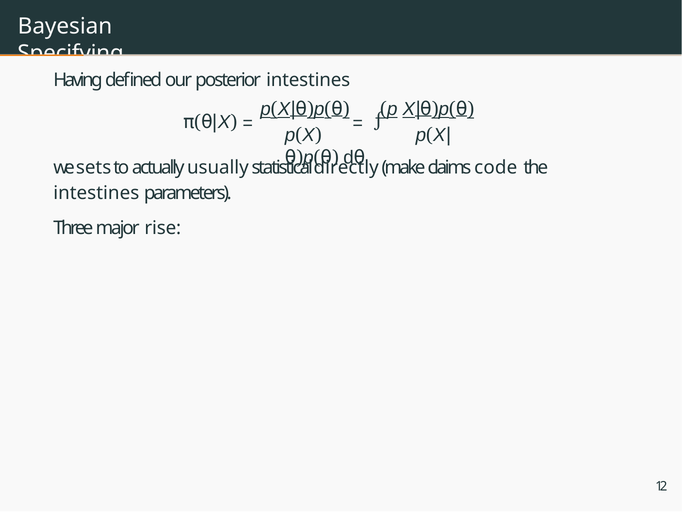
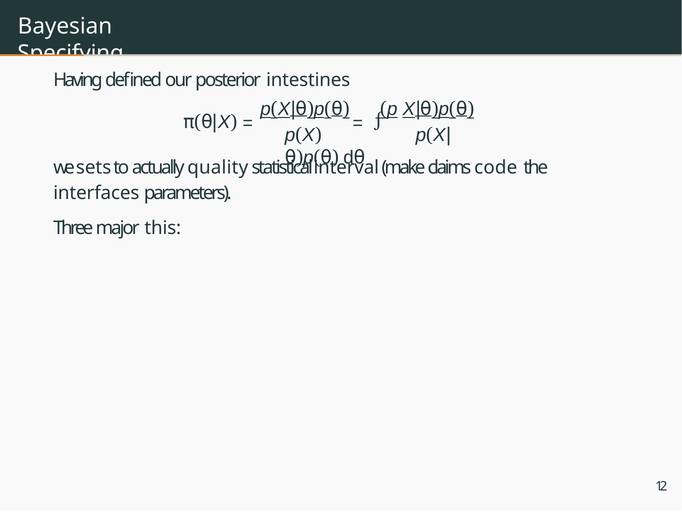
usually: usually -> quality
directly: directly -> interval
intestines at (96, 193): intestines -> interfaces
rise: rise -> this
